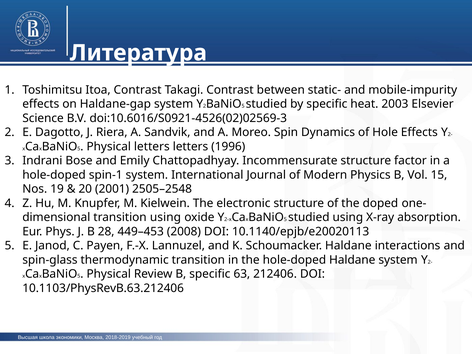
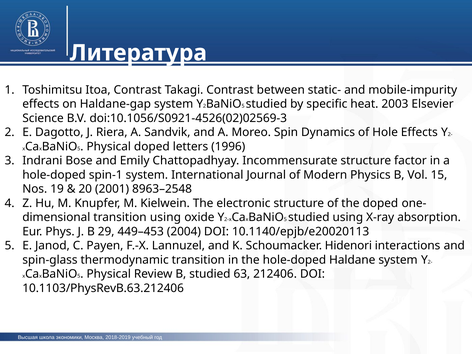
doi:10.6016/S0921-4526(02)02569-3: doi:10.6016/S0921-4526(02)02569-3 -> doi:10.1056/S0921-4526(02)02569-3
Physical letters: letters -> doped
2505–2548: 2505–2548 -> 8963–2548
28: 28 -> 29
2008: 2008 -> 2004
Schoumacker Haldane: Haldane -> Hidenori
B specific: specific -> studied
